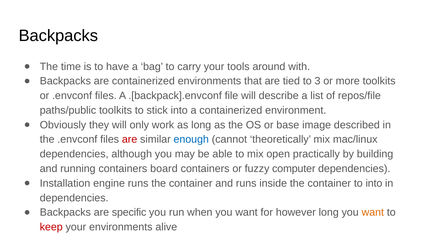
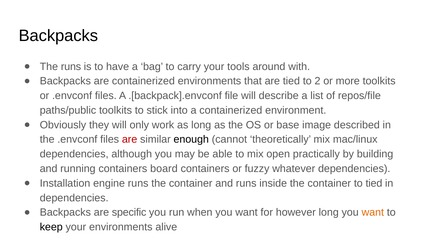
The time: time -> runs
3: 3 -> 2
enough colour: blue -> black
computer: computer -> whatever
to into: into -> tied
keep colour: red -> black
